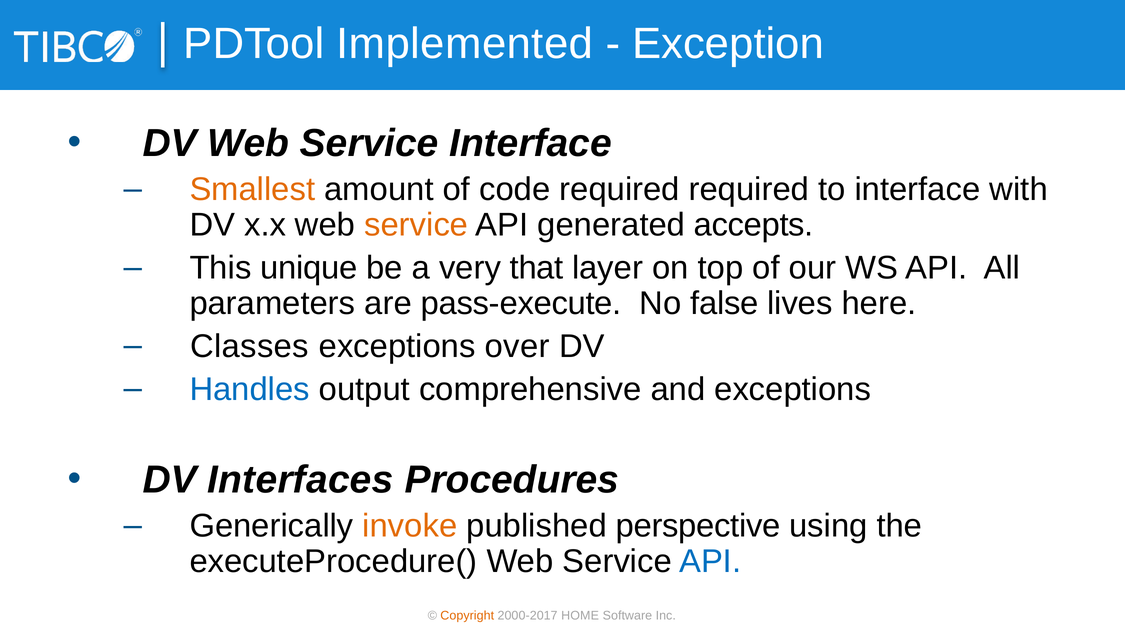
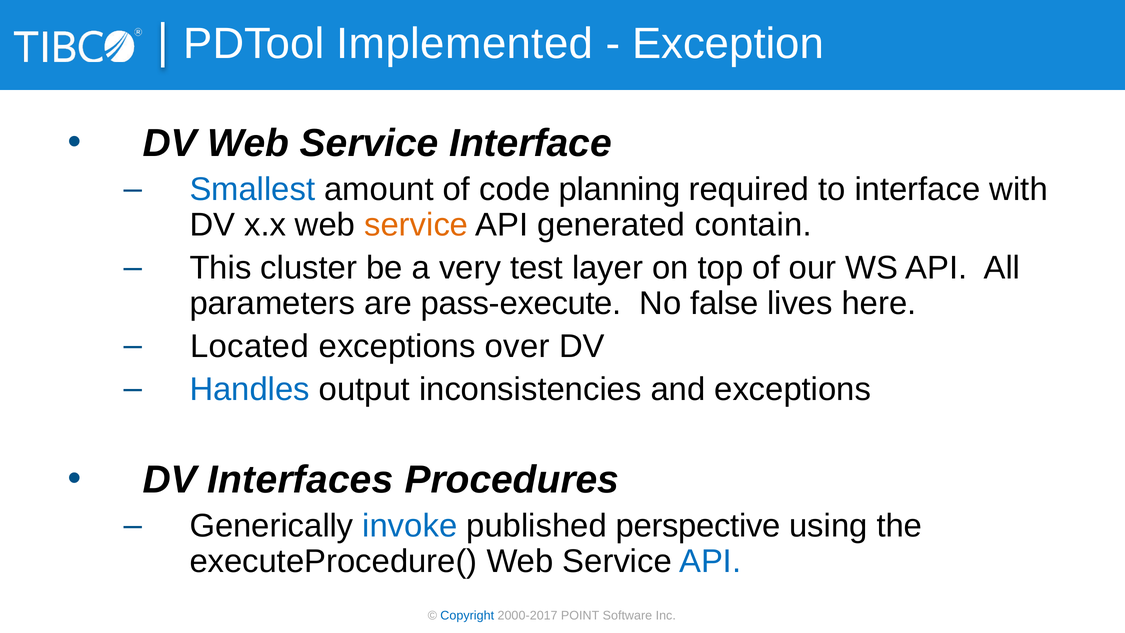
Smallest colour: orange -> blue
code required: required -> planning
accepts: accepts -> contain
unique: unique -> cluster
that: that -> test
Classes: Classes -> Located
comprehensive: comprehensive -> inconsistencies
invoke colour: orange -> blue
Copyright colour: orange -> blue
HOME: HOME -> POINT
